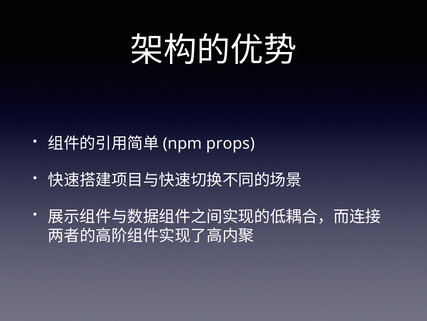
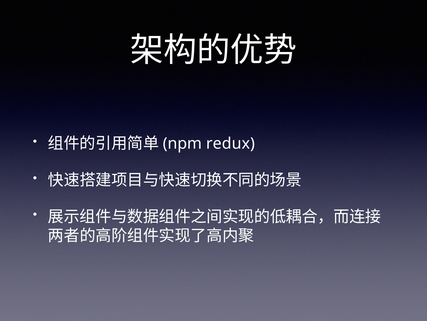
props: props -> redux
